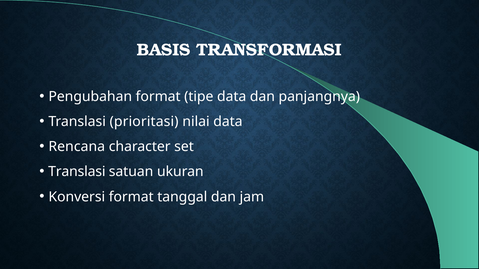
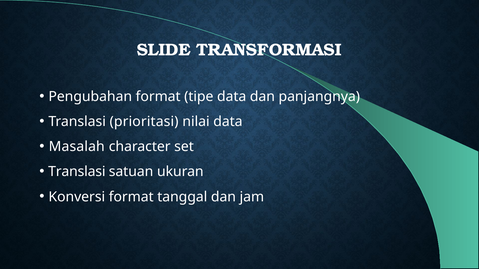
BASIS: BASIS -> SLIDE
Rencana: Rencana -> Masalah
